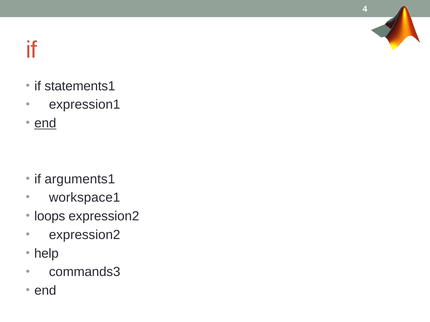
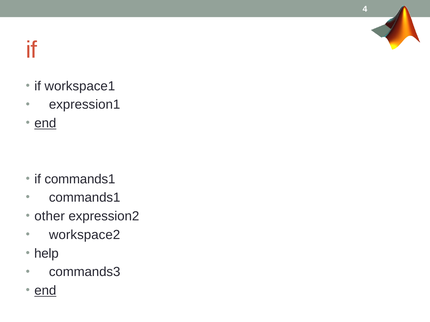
statements1: statements1 -> workspace1
if arguments1: arguments1 -> commands1
workspace1 at (85, 198): workspace1 -> commands1
loops: loops -> other
expression2 at (85, 235): expression2 -> workspace2
end at (45, 291) underline: none -> present
